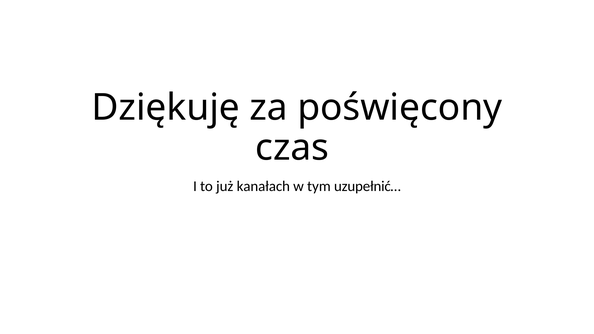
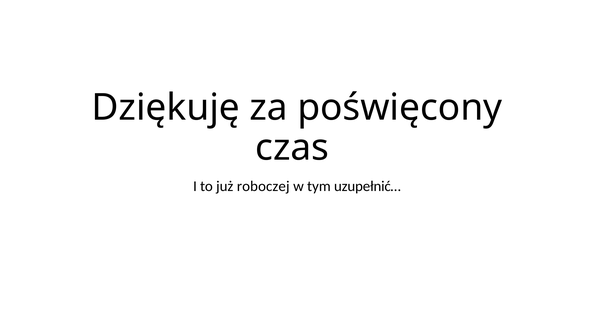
kanałach: kanałach -> roboczej
